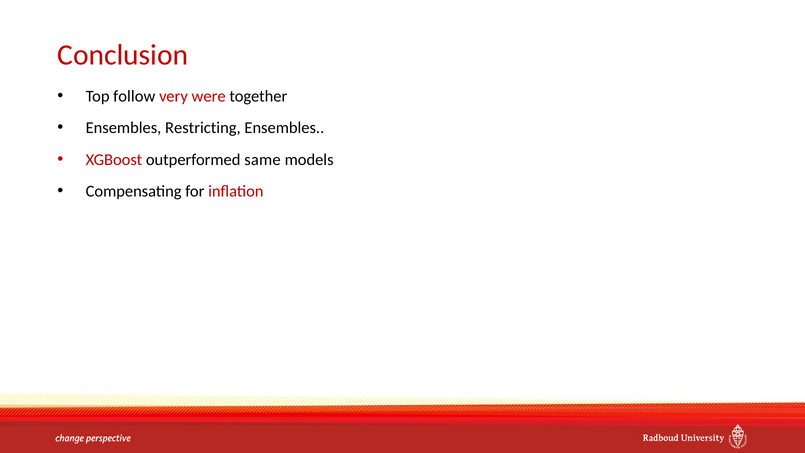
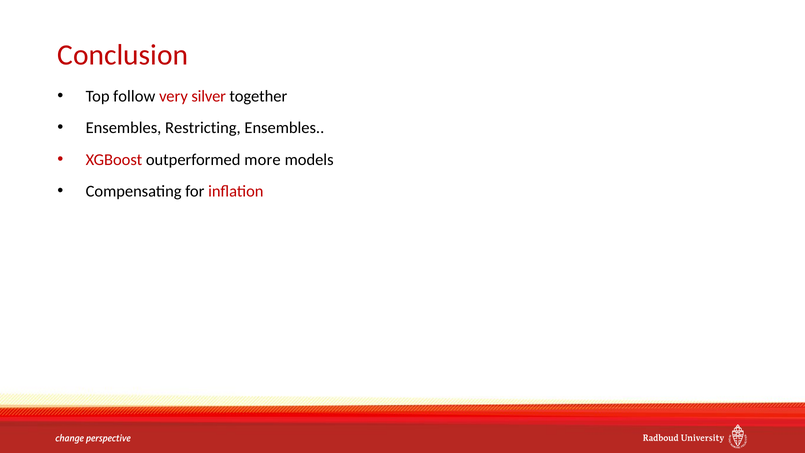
were: were -> silver
same: same -> more
